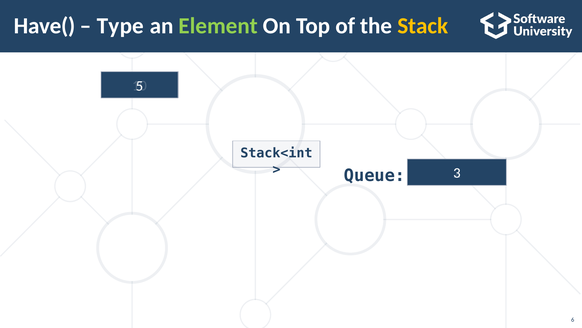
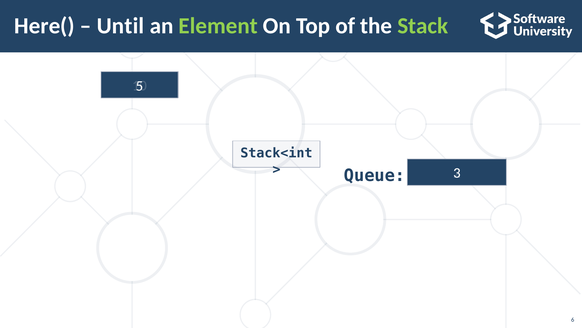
Have(: Have( -> Here(
Type: Type -> Until
Stack colour: yellow -> light green
